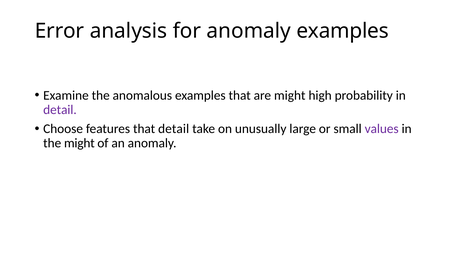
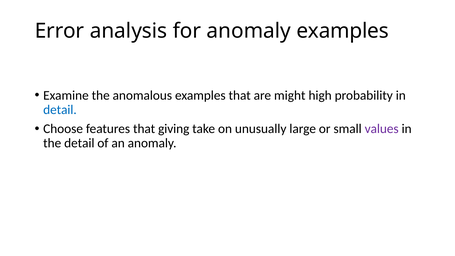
detail at (60, 110) colour: purple -> blue
that detail: detail -> giving
the might: might -> detail
